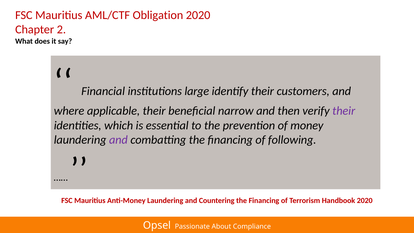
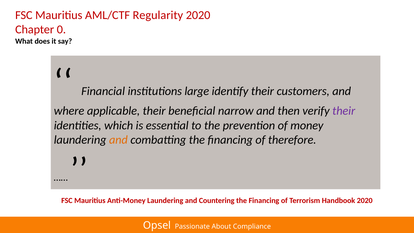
Obligation: Obligation -> Regularity
2: 2 -> 0
and at (118, 140) colour: purple -> orange
following: following -> therefore
